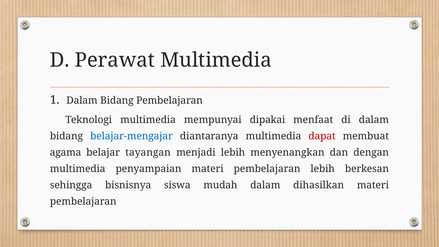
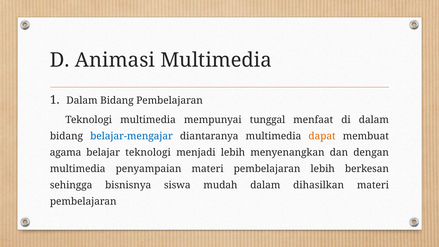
Perawat: Perawat -> Animasi
dipakai: dipakai -> tunggal
dapat colour: red -> orange
belajar tayangan: tayangan -> teknologi
